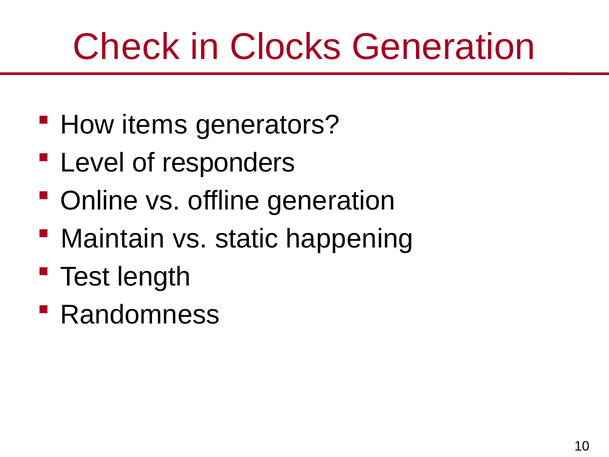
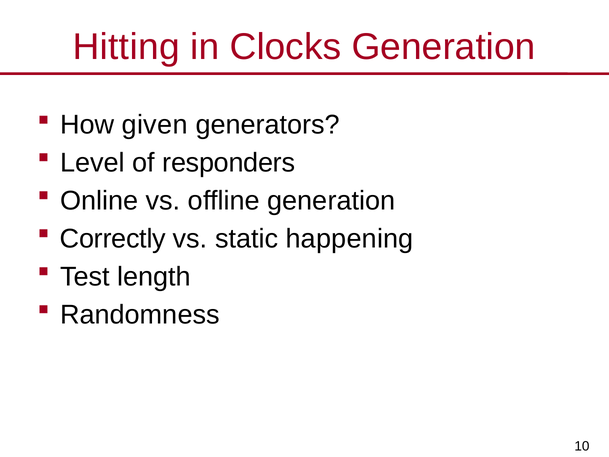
Check: Check -> Hitting
items: items -> given
Maintain: Maintain -> Correctly
